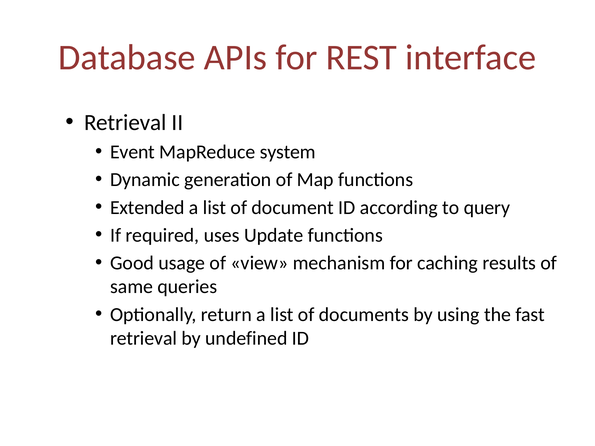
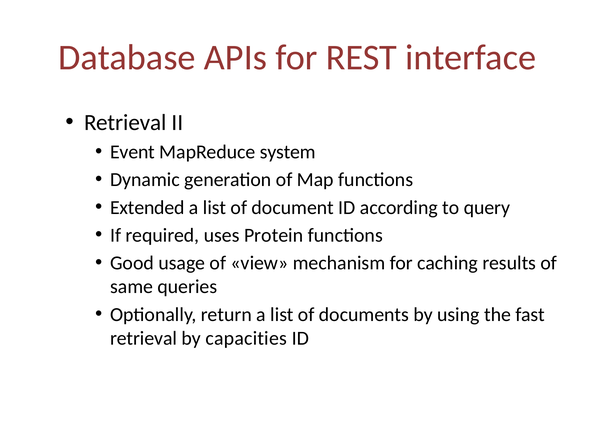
Update: Update -> Protein
undefined: undefined -> capacities
